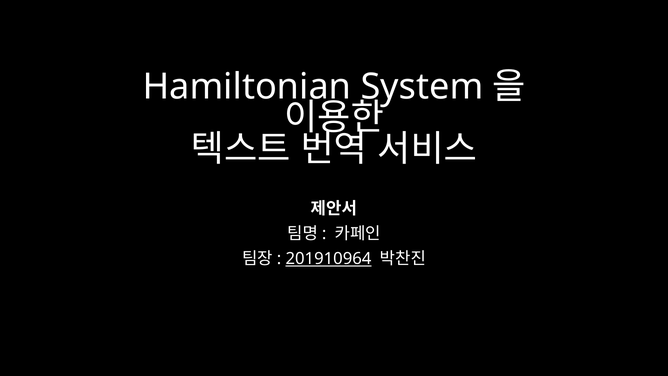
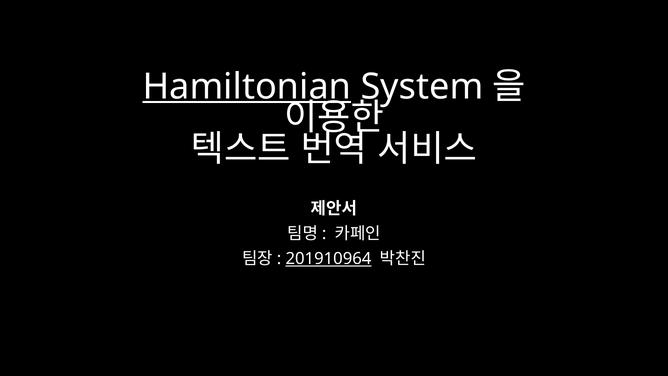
Hamiltonian underline: none -> present
